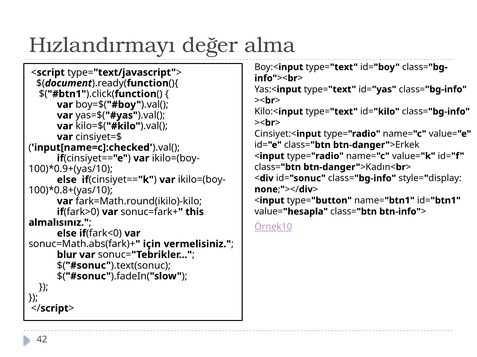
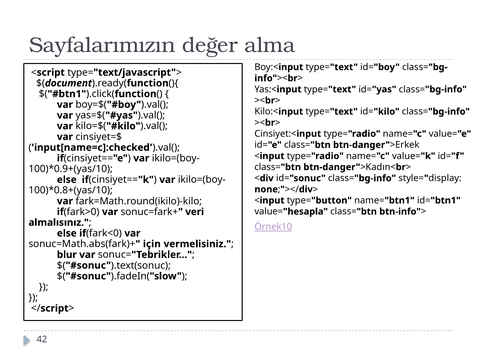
Hızlandırmayı: Hızlandırmayı -> Sayfalarımızın
this: this -> veri
